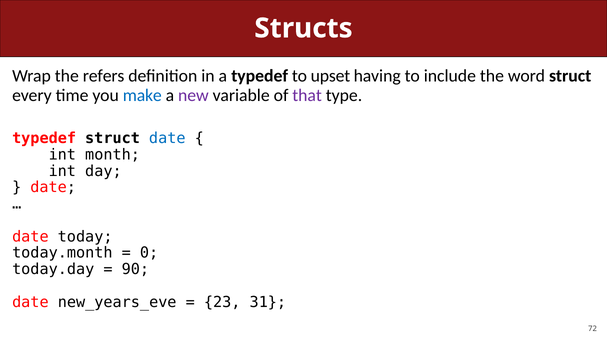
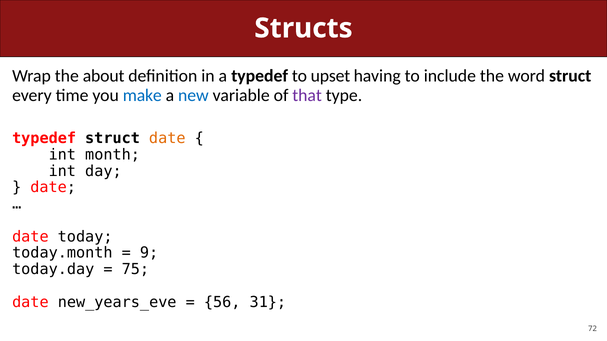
refers: refers -> about
new colour: purple -> blue
date at (167, 139) colour: blue -> orange
0: 0 -> 9
90: 90 -> 75
23: 23 -> 56
